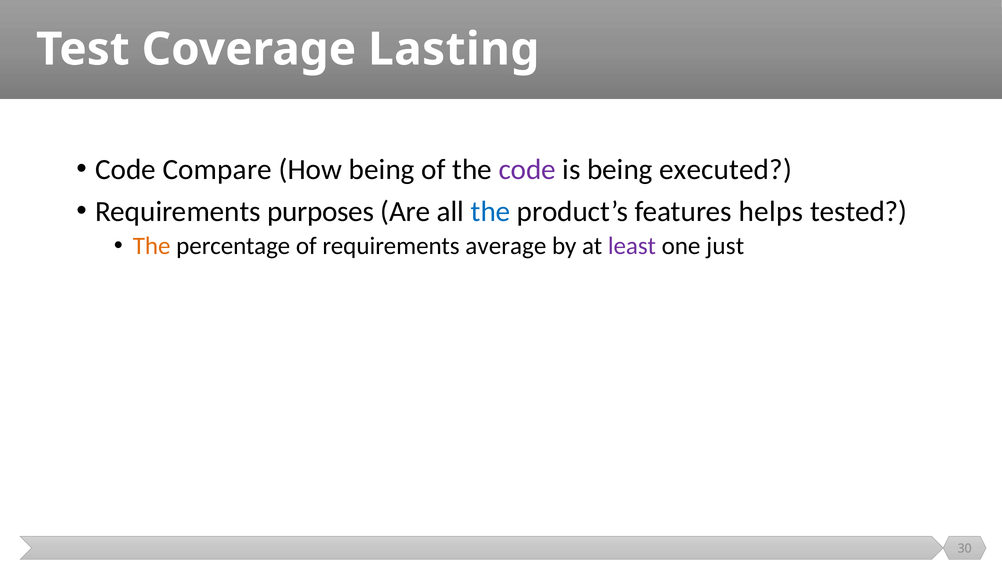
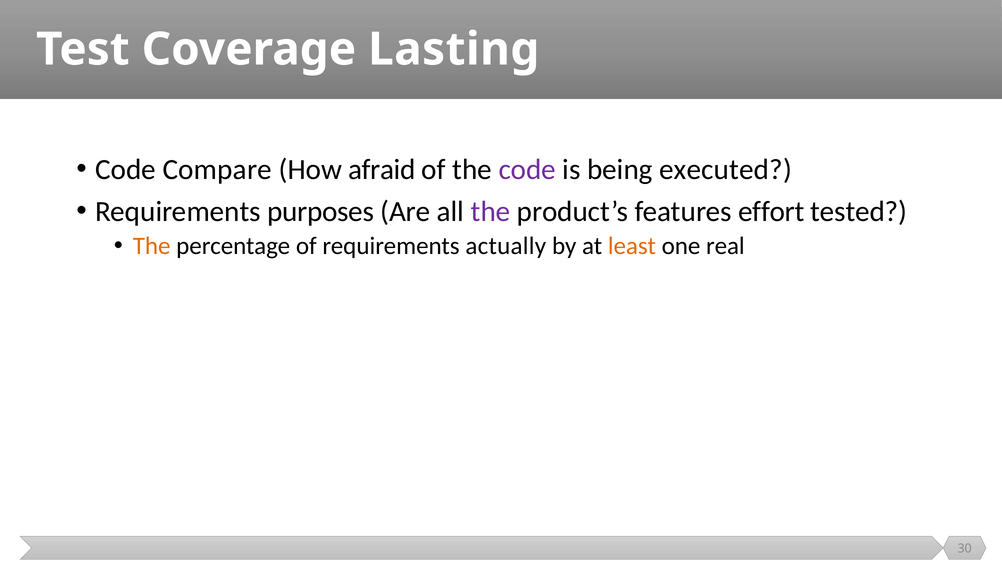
How being: being -> afraid
the at (491, 211) colour: blue -> purple
helps: helps -> effort
average: average -> actually
least colour: purple -> orange
just: just -> real
